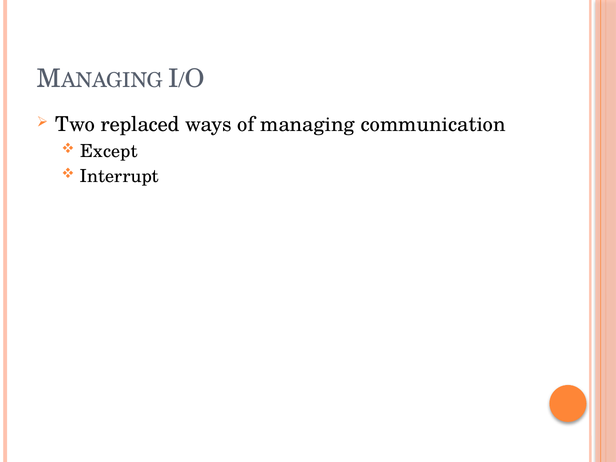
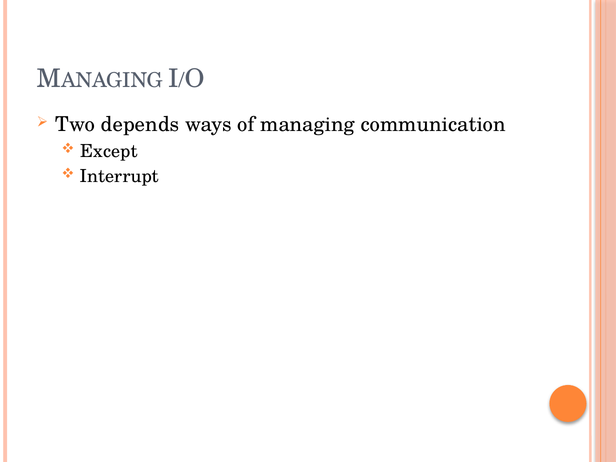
replaced: replaced -> depends
